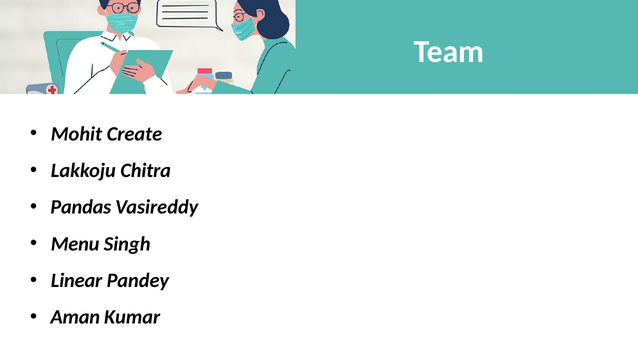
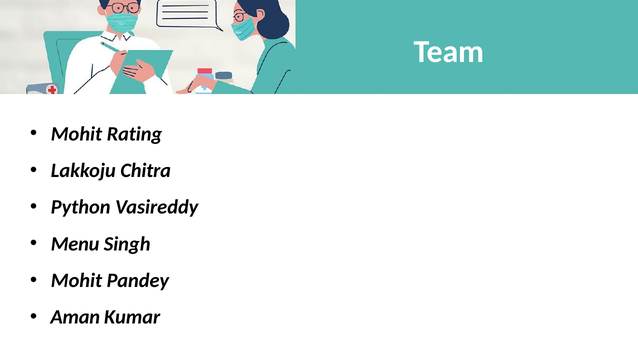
Create: Create -> Rating
Pandas: Pandas -> Python
Linear at (77, 281): Linear -> Mohit
